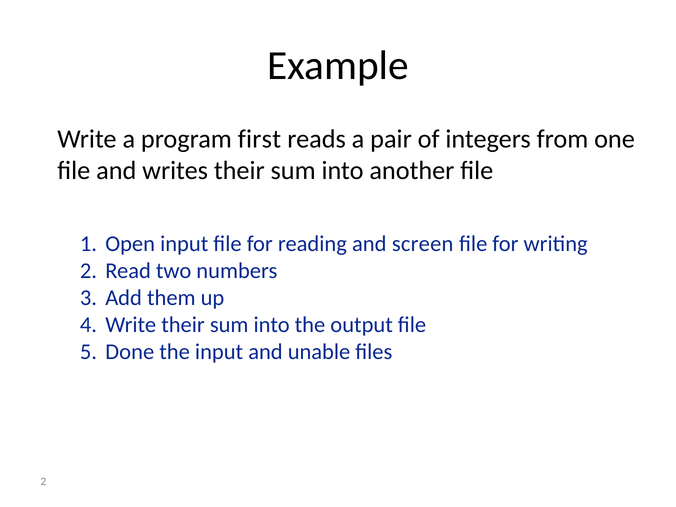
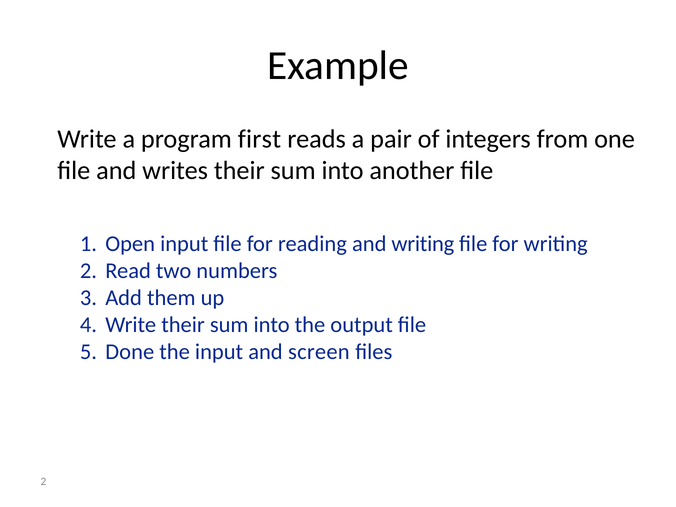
and screen: screen -> writing
unable: unable -> screen
